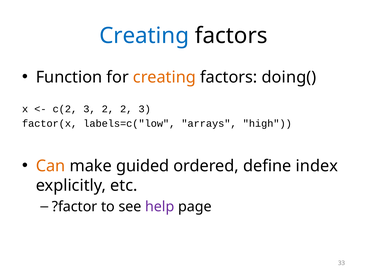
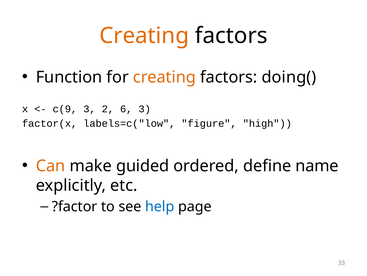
Creating at (144, 36) colour: blue -> orange
c(2: c(2 -> c(9
2 2: 2 -> 6
arrays: arrays -> figure
index: index -> name
help colour: purple -> blue
